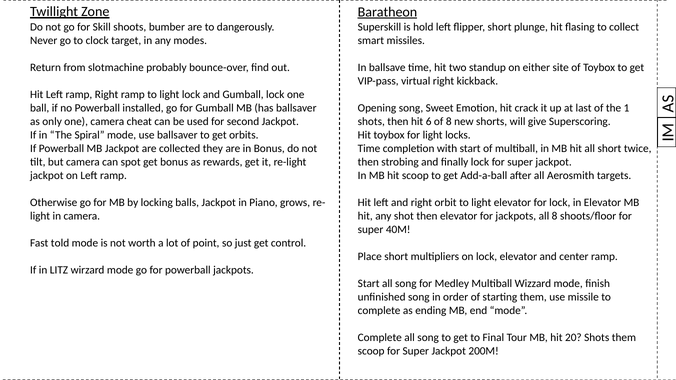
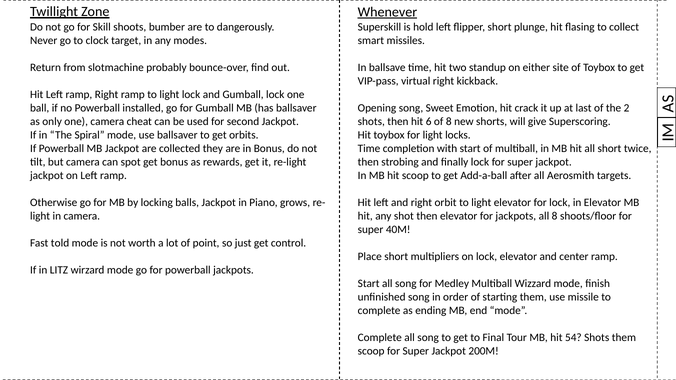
Baratheon: Baratheon -> Whenever
1: 1 -> 2
20: 20 -> 54
